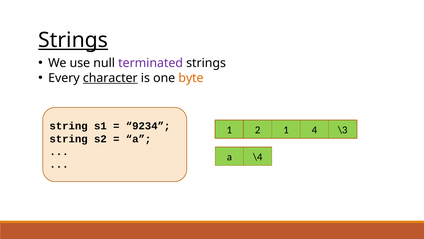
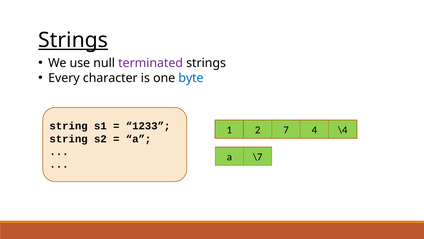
character underline: present -> none
byte colour: orange -> blue
9234: 9234 -> 1233
2 1: 1 -> 7
\3: \3 -> \4
\4: \4 -> \7
